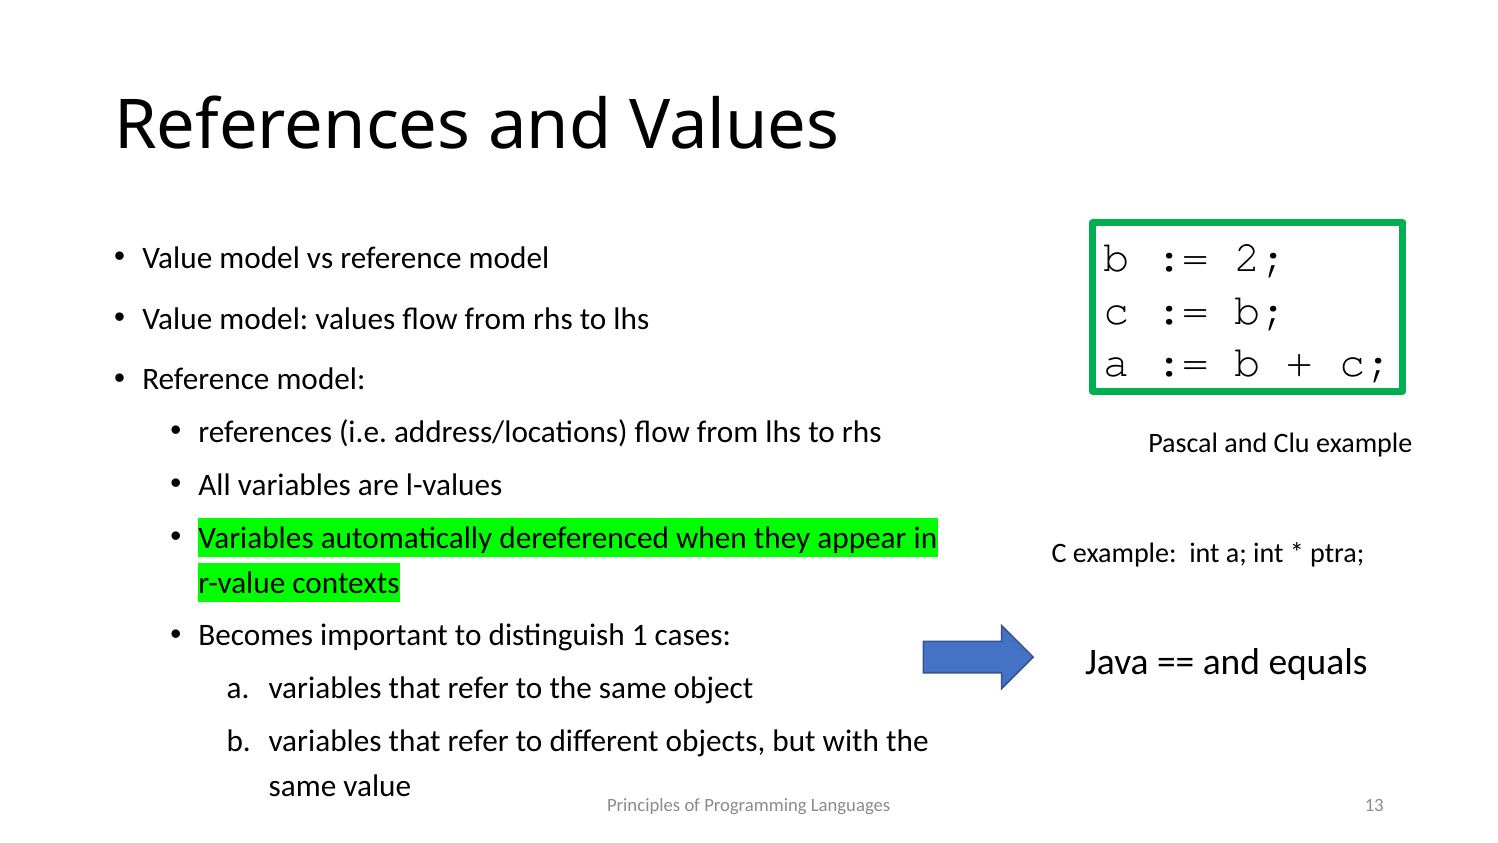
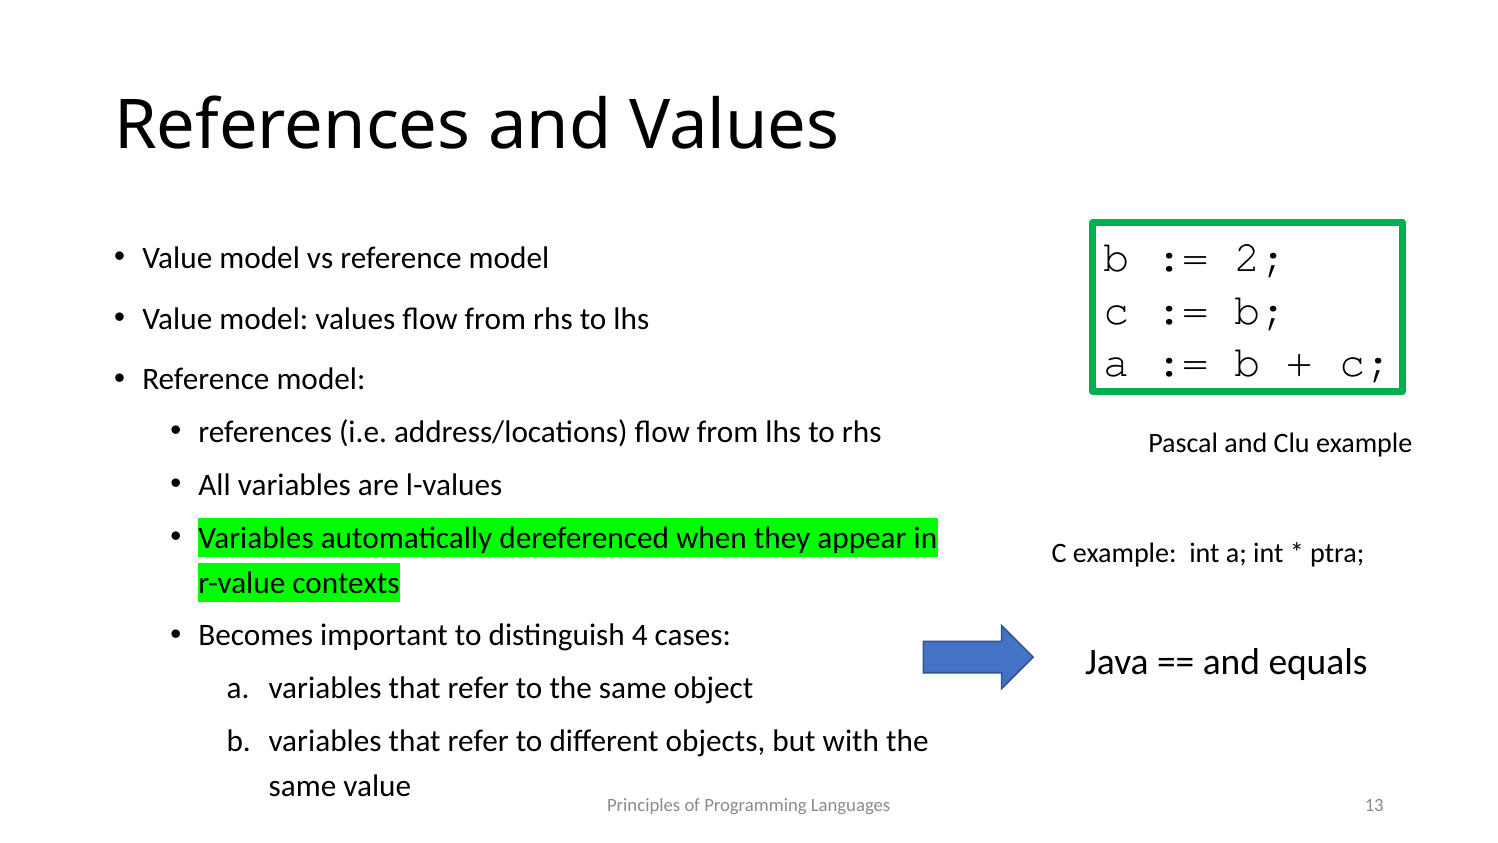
1: 1 -> 4
